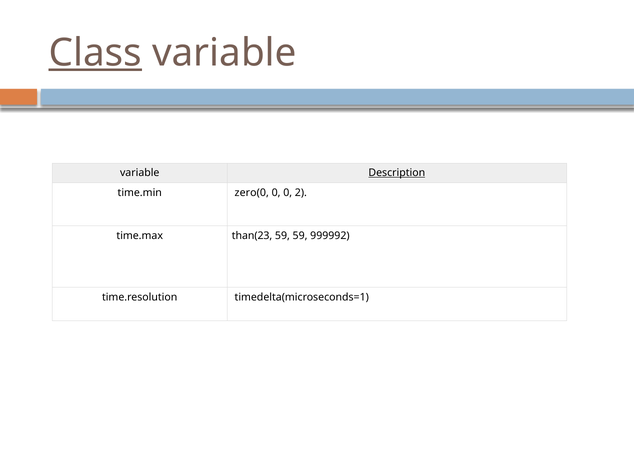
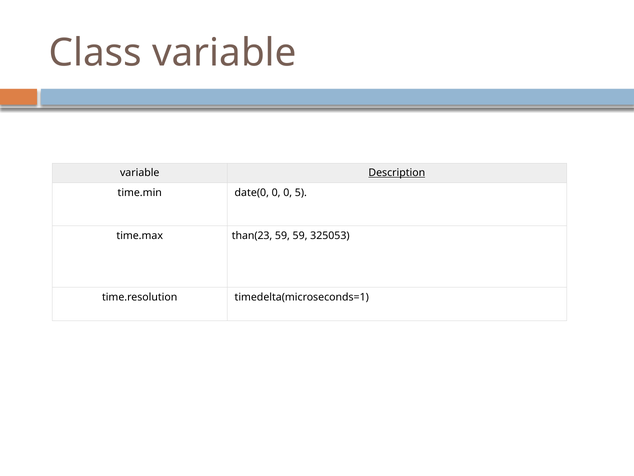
Class underline: present -> none
zero(0: zero(0 -> date(0
2: 2 -> 5
999992: 999992 -> 325053
